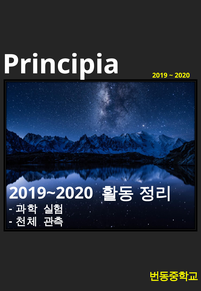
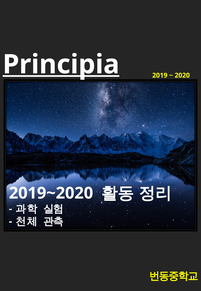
Principia underline: none -> present
